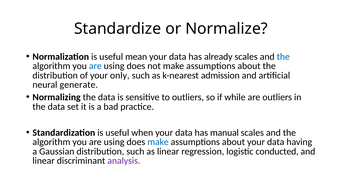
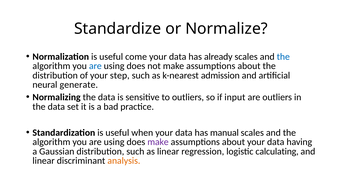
mean: mean -> come
only: only -> step
while: while -> input
make at (158, 142) colour: blue -> purple
conducted: conducted -> calculating
analysis colour: purple -> orange
